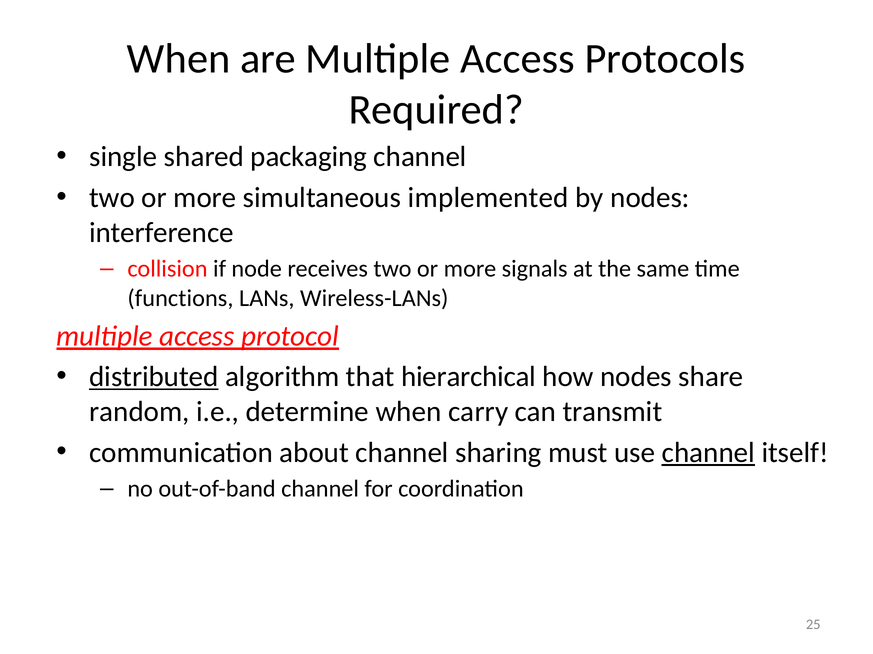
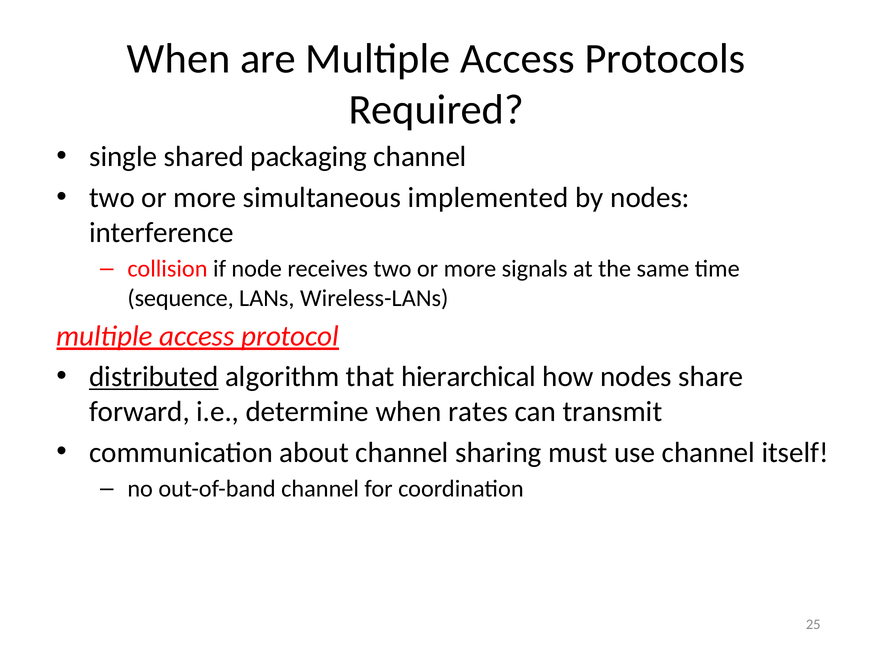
functions: functions -> sequence
random: random -> forward
carry: carry -> rates
channel at (708, 453) underline: present -> none
